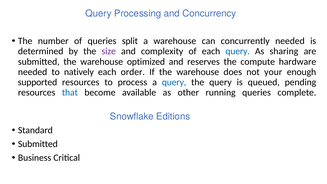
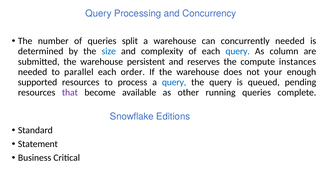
size colour: purple -> blue
sharing: sharing -> column
optimized: optimized -> persistent
hardware: hardware -> instances
natively: natively -> parallel
that colour: blue -> purple
Submitted at (38, 144): Submitted -> Statement
